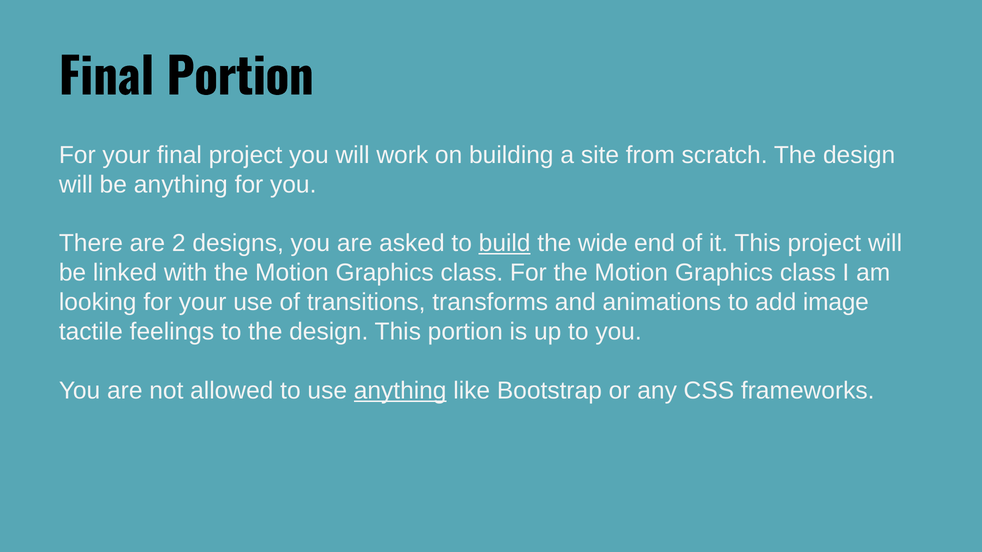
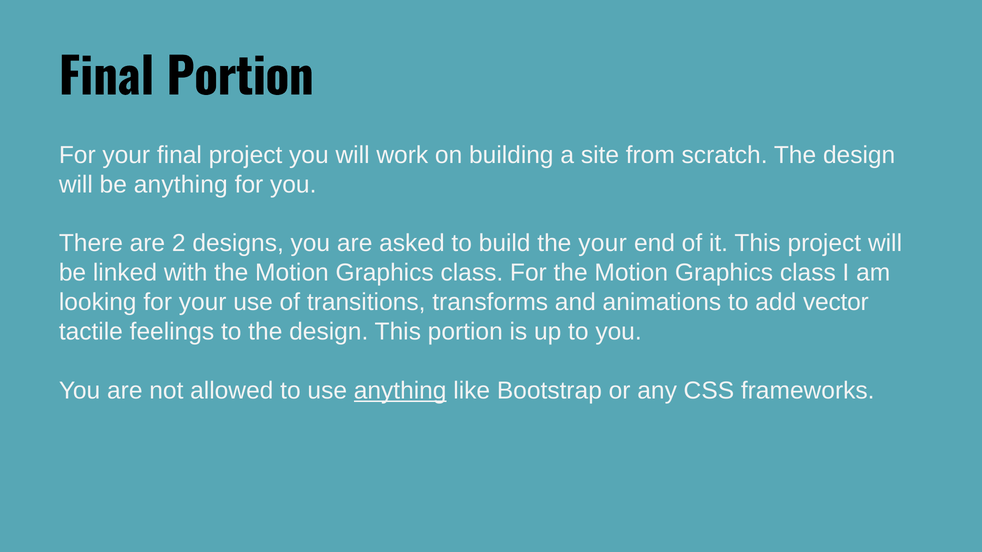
build underline: present -> none
the wide: wide -> your
image: image -> vector
